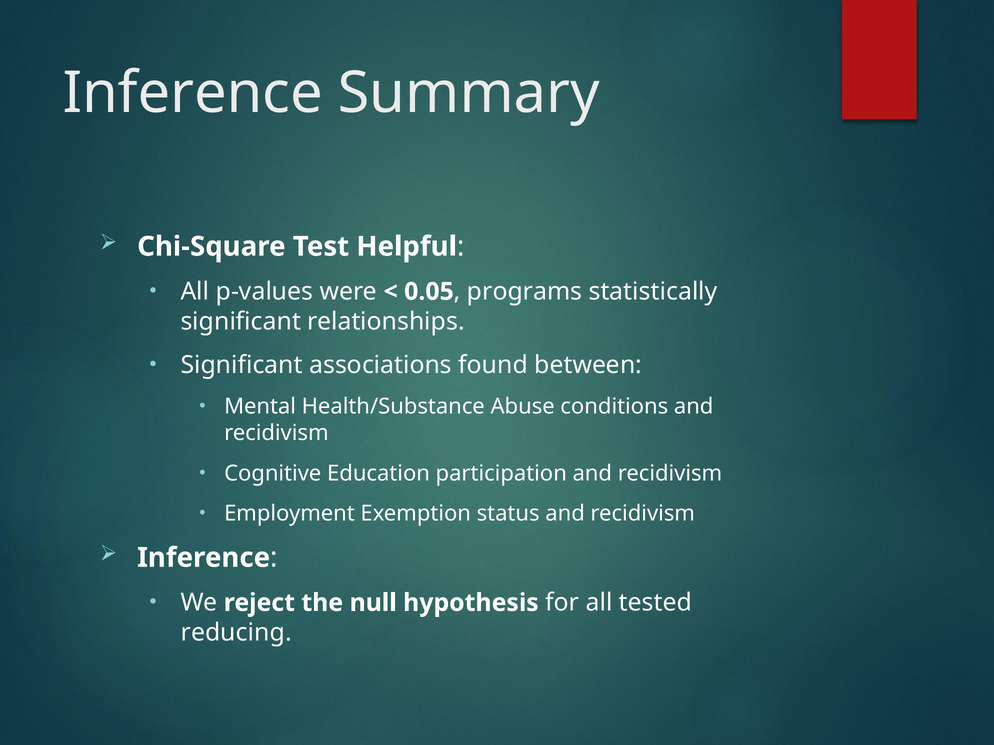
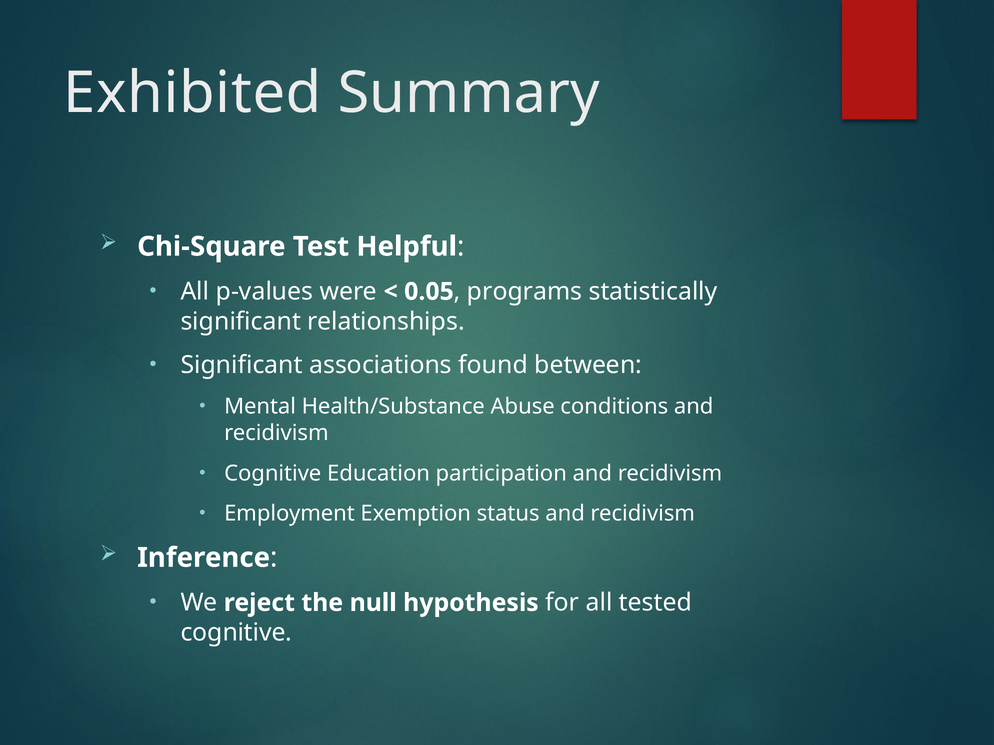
Inference at (193, 93): Inference -> Exhibited
reducing at (236, 633): reducing -> cognitive
